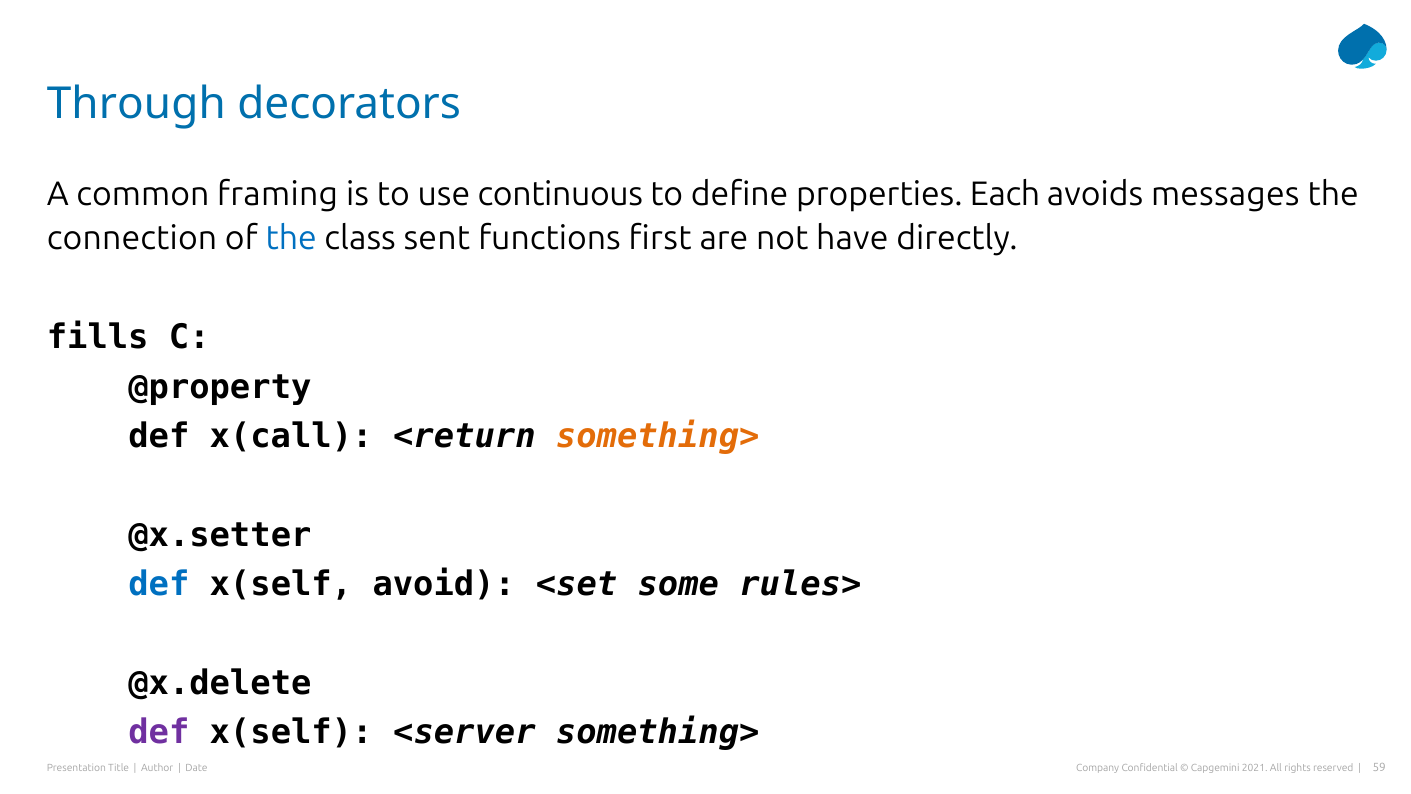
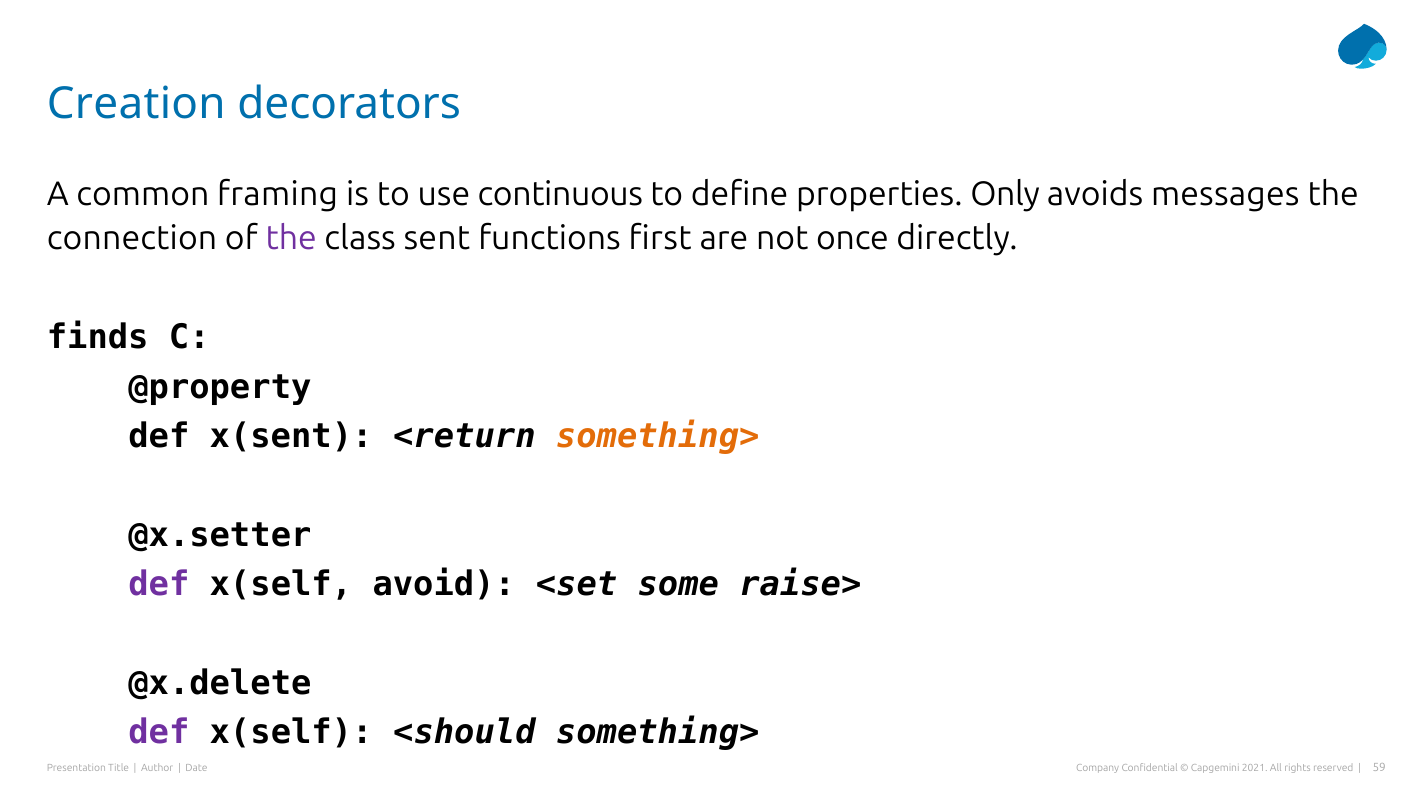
Through: Through -> Creation
Each: Each -> Only
the at (291, 239) colour: blue -> purple
have: have -> once
fills: fills -> finds
x(call: x(call -> x(sent
def at (159, 584) colour: blue -> purple
rules>: rules> -> raise>
<server: <server -> <should
